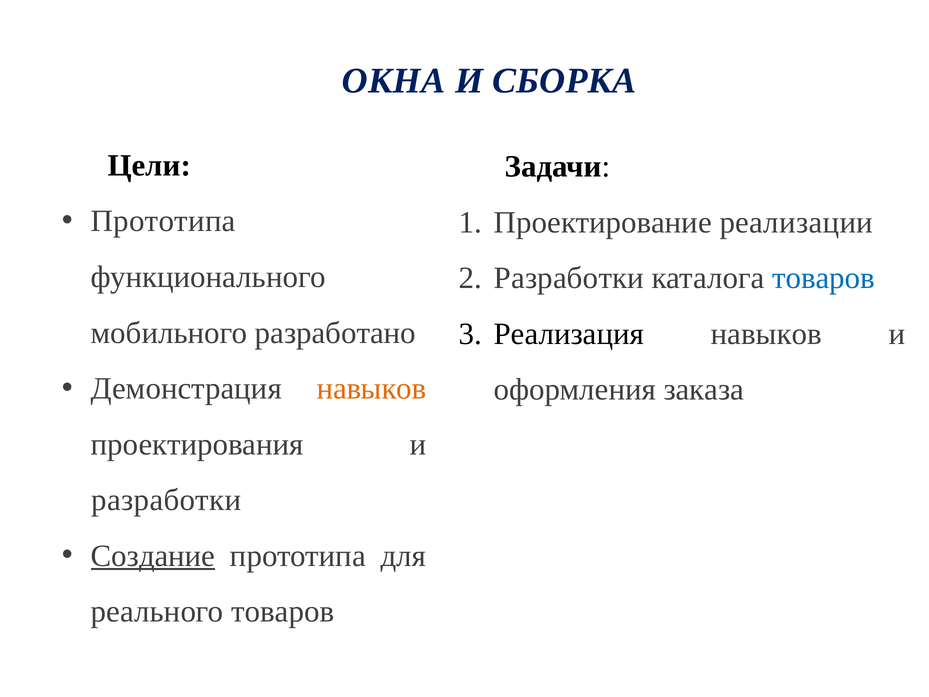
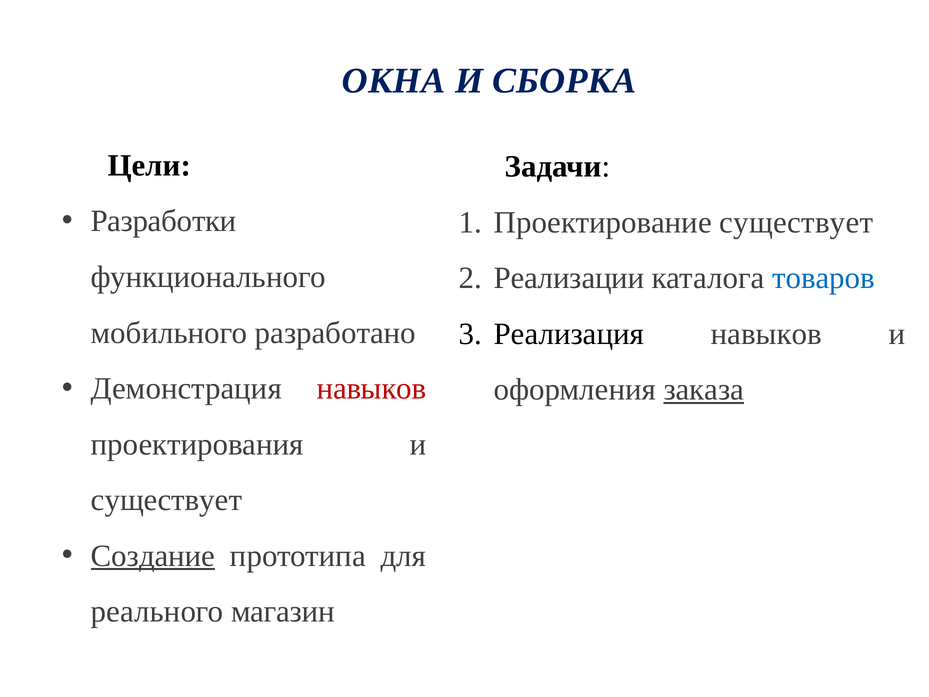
Прототипа at (163, 221): Прототипа -> Разработки
Проектирование реализации: реализации -> существует
Разработки at (569, 278): Разработки -> Реализации
навыков at (371, 388) colour: orange -> red
заказа underline: none -> present
разработки at (166, 500): разработки -> существует
реального товаров: товаров -> магазин
